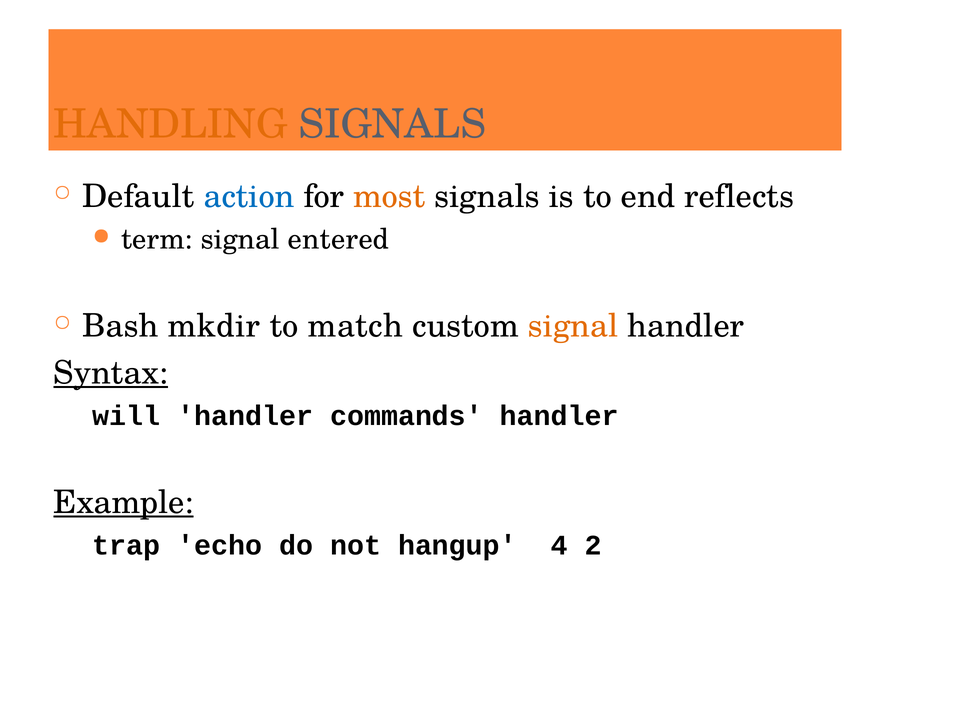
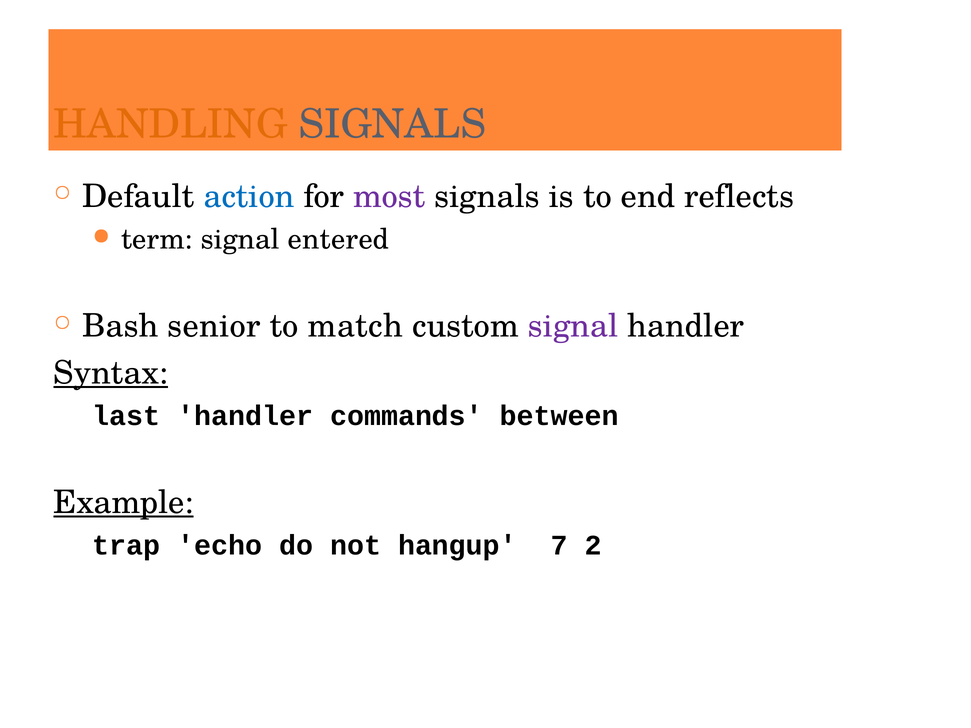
most colour: orange -> purple
mkdir: mkdir -> senior
signal at (573, 326) colour: orange -> purple
will: will -> last
commands handler: handler -> between
4: 4 -> 7
